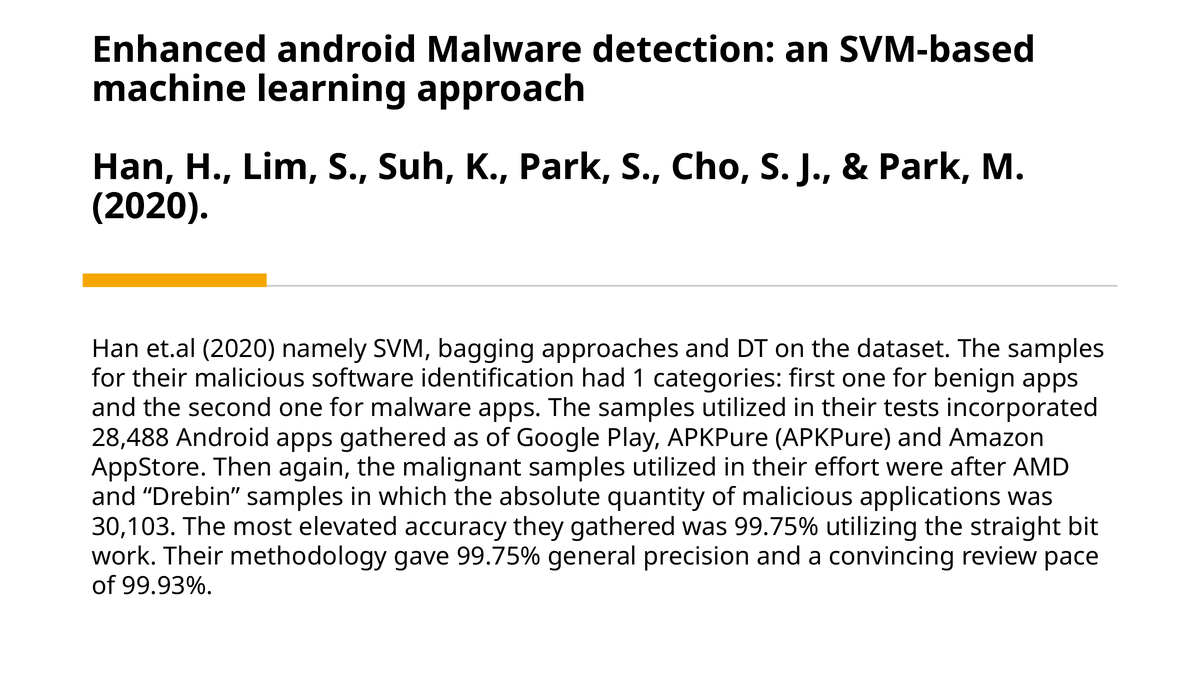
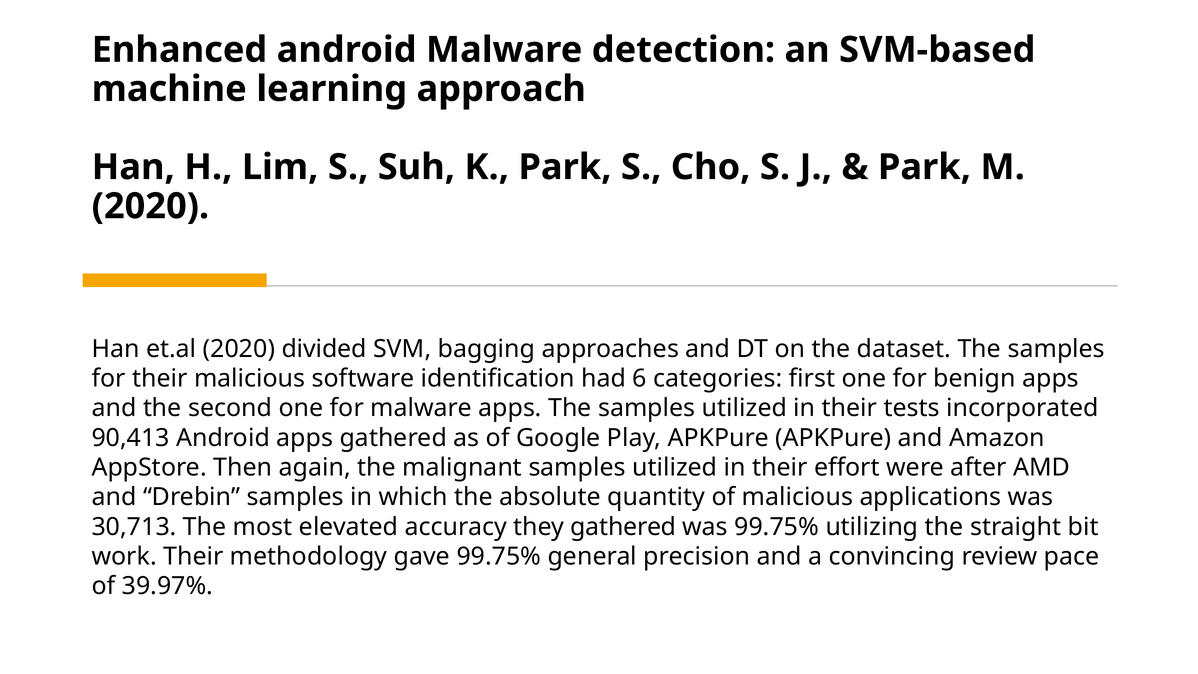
namely: namely -> divided
1: 1 -> 6
28,488: 28,488 -> 90,413
30,103: 30,103 -> 30,713
99.93%: 99.93% -> 39.97%
